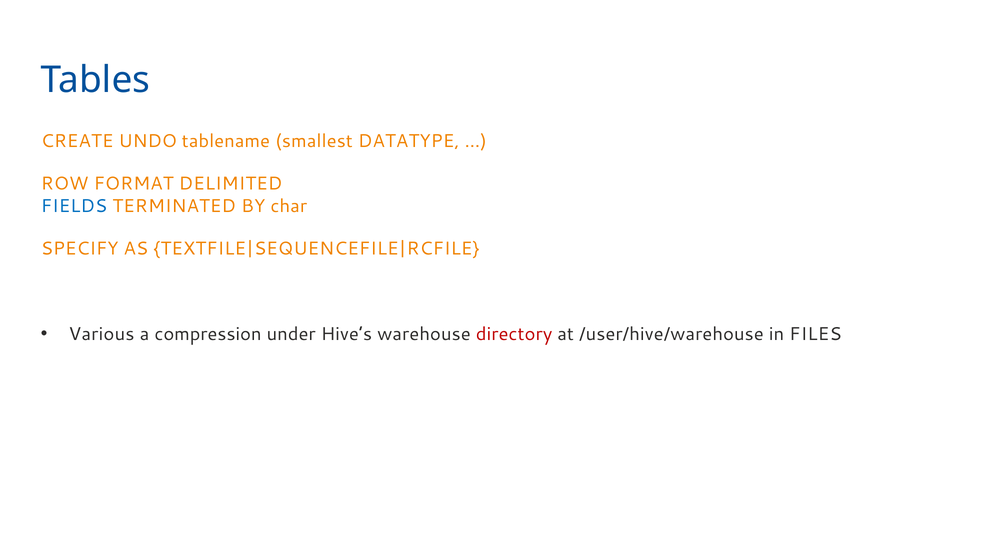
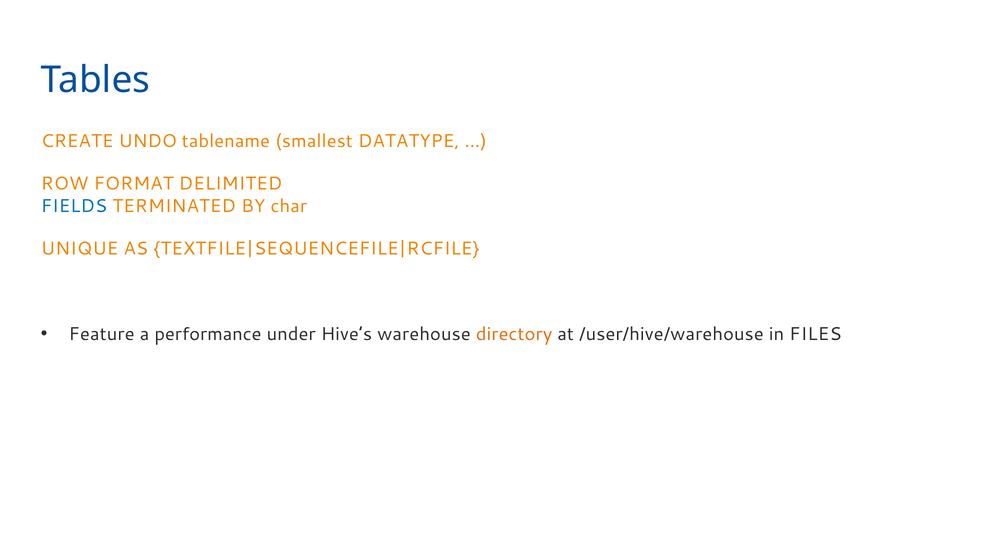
SPECIFY: SPECIFY -> UNIQUE
Various: Various -> Feature
compression: compression -> performance
directory colour: red -> orange
